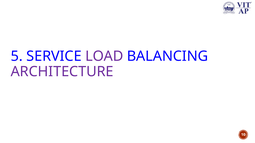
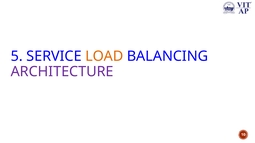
LOAD colour: purple -> orange
